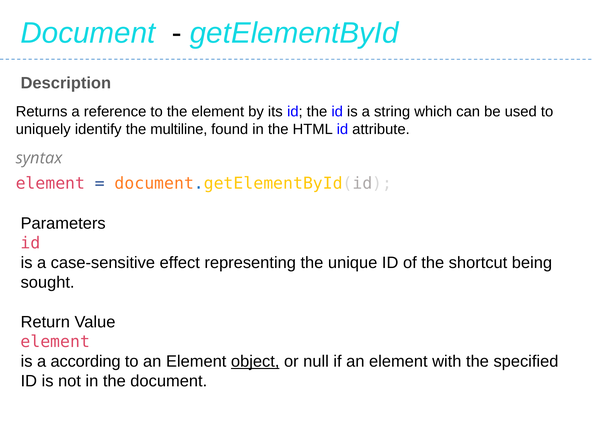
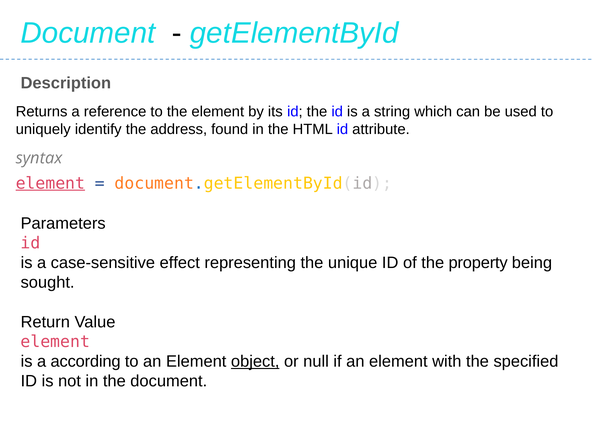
multiline: multiline -> address
element at (50, 183) underline: none -> present
shortcut: shortcut -> property
